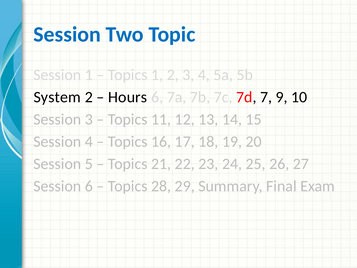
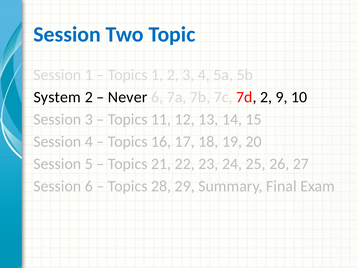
Hours: Hours -> Never
7d 7: 7 -> 2
